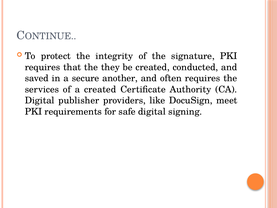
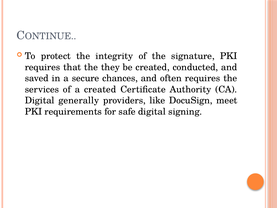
another: another -> chances
publisher: publisher -> generally
